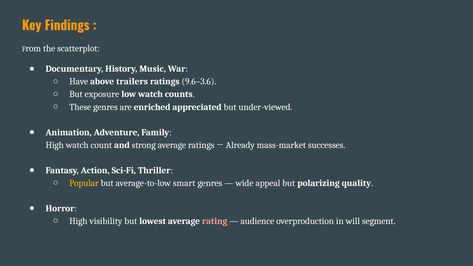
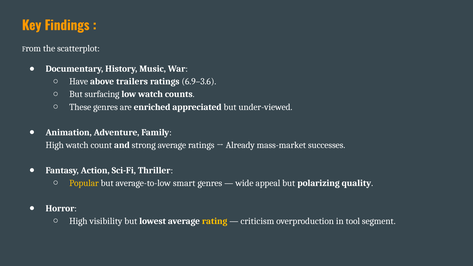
9.6–3.6: 9.6–3.6 -> 6.9–3.6
exposure: exposure -> surfacing
rating colour: pink -> yellow
audience: audience -> criticism
will: will -> tool
